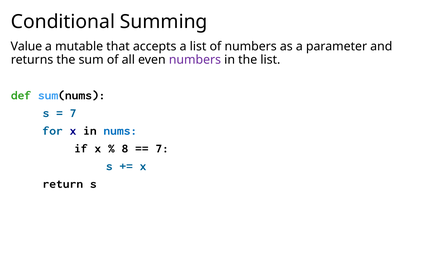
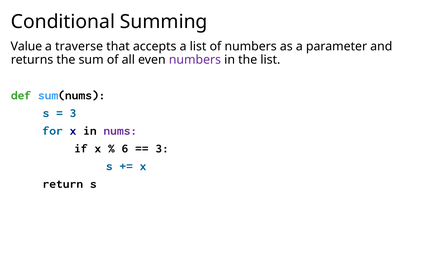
mutable: mutable -> traverse
7 at (73, 113): 7 -> 3
nums colour: blue -> purple
8: 8 -> 6
7 at (162, 148): 7 -> 3
